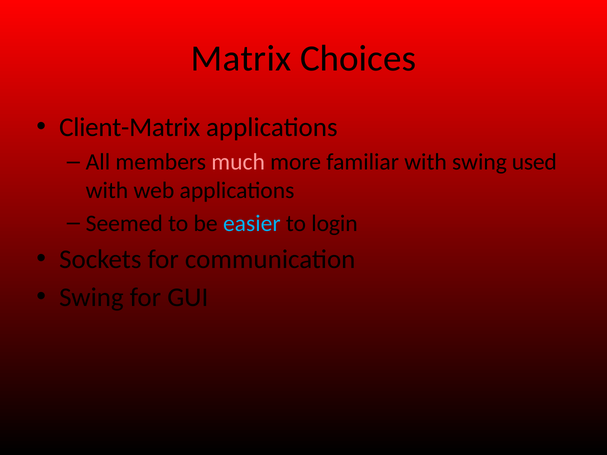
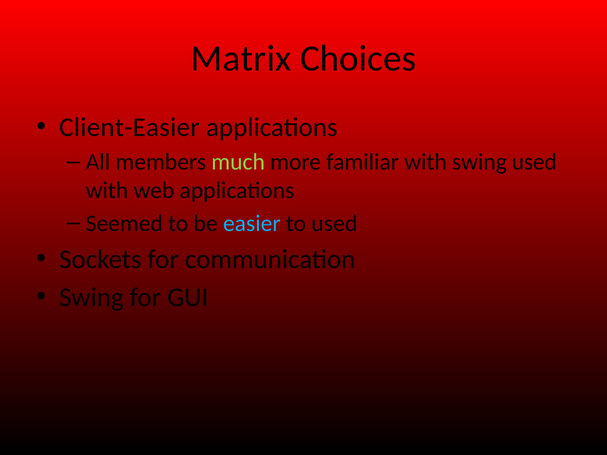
Client-Matrix: Client-Matrix -> Client-Easier
much colour: pink -> light green
to login: login -> used
